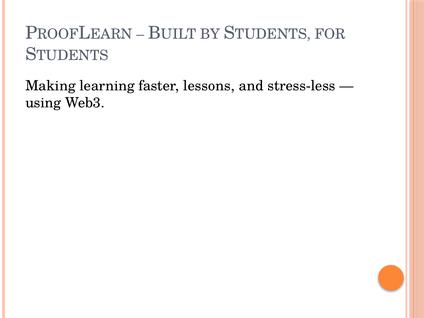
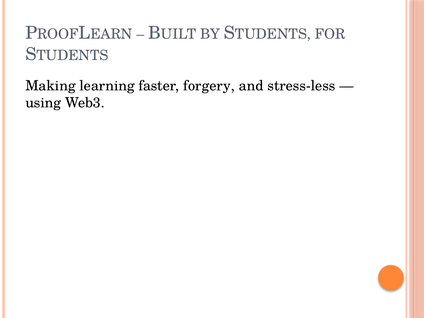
lessons: lessons -> forgery
